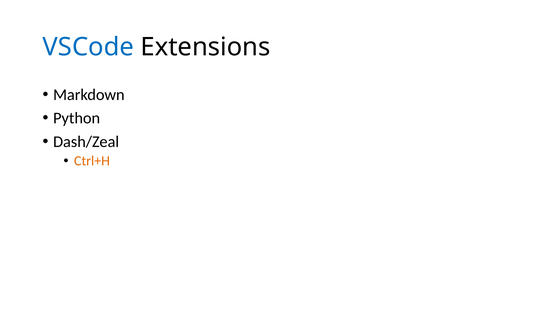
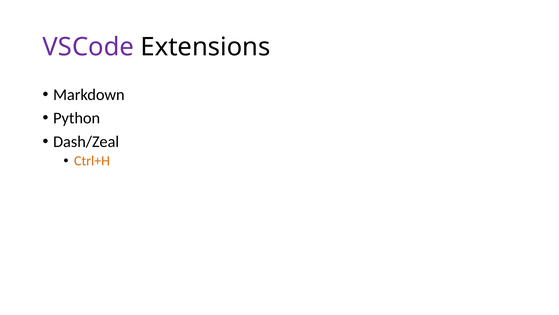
VSCode colour: blue -> purple
